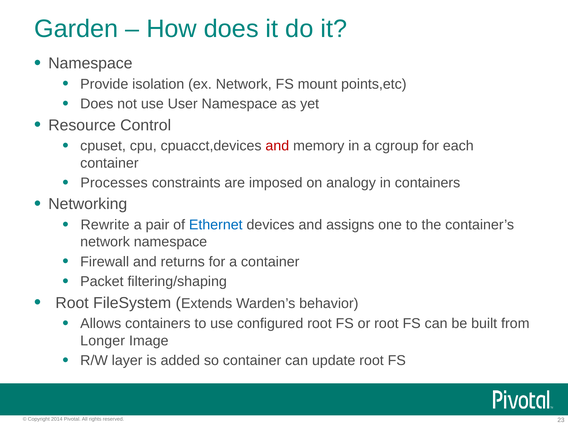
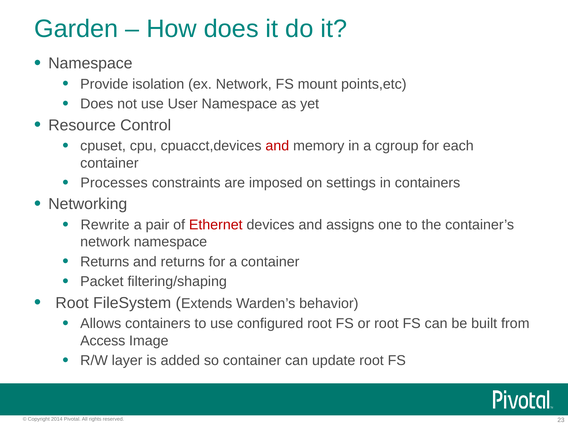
analogy: analogy -> settings
Ethernet colour: blue -> red
Firewall at (105, 262): Firewall -> Returns
Longer: Longer -> Access
